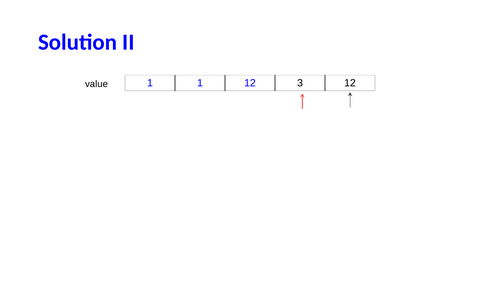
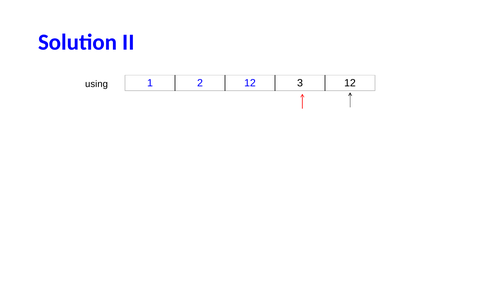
1 1: 1 -> 2
value: value -> using
